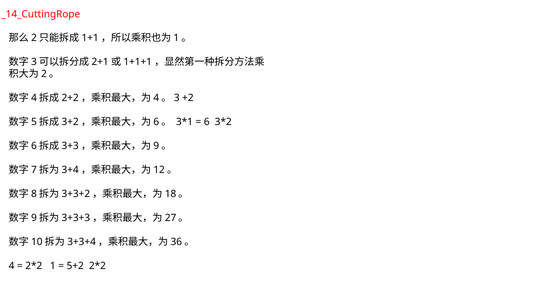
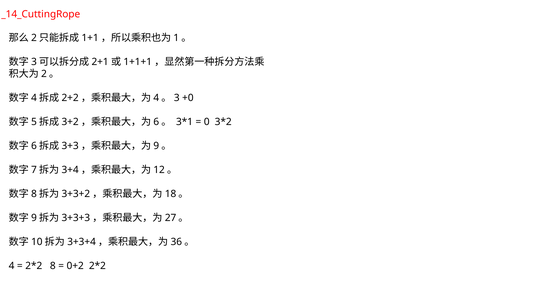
+2: +2 -> +0
6: 6 -> 0
1: 1 -> 8
5+2: 5+2 -> 0+2
